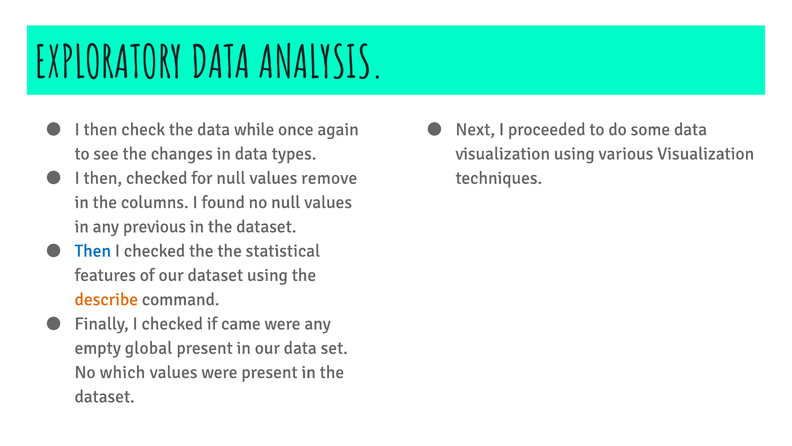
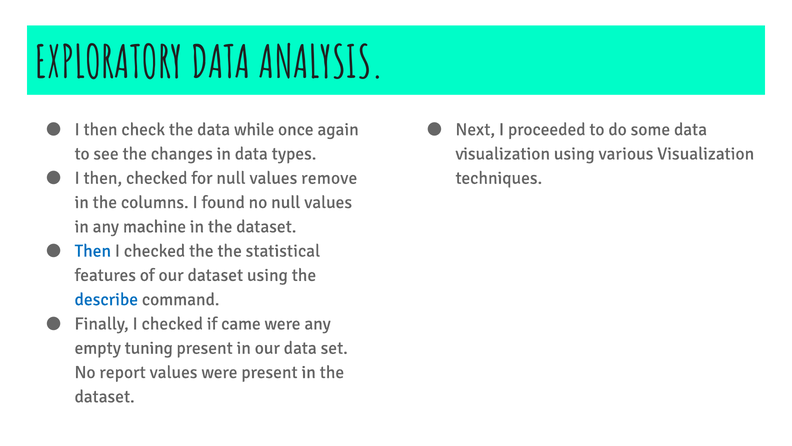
previous: previous -> machine
describe colour: orange -> blue
global: global -> tuning
which: which -> report
